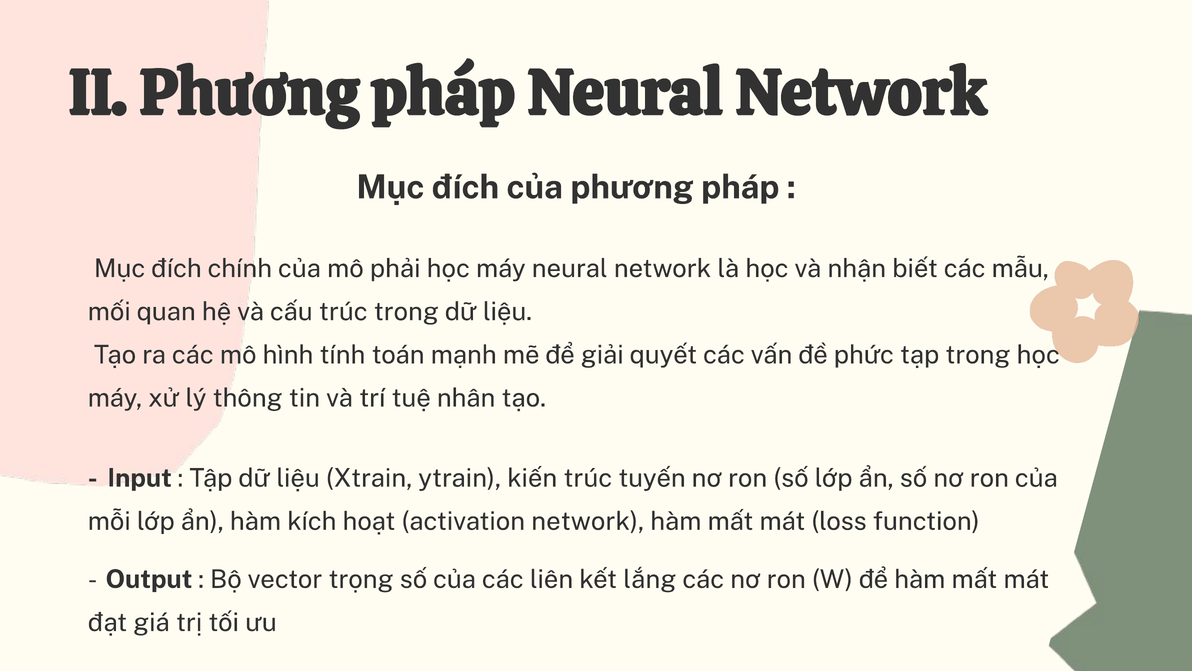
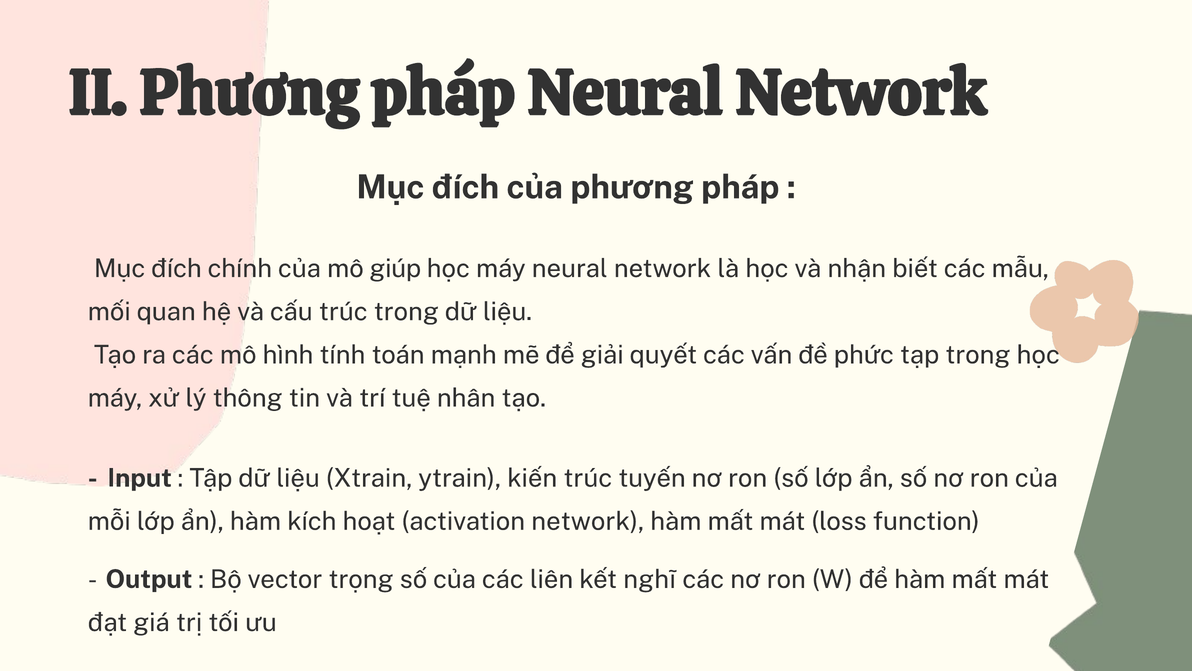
phải: phải -> giúp
lắng: lắng -> nghĩ
